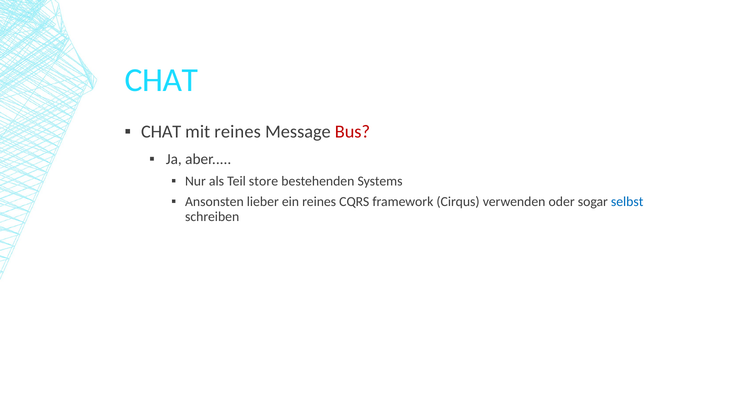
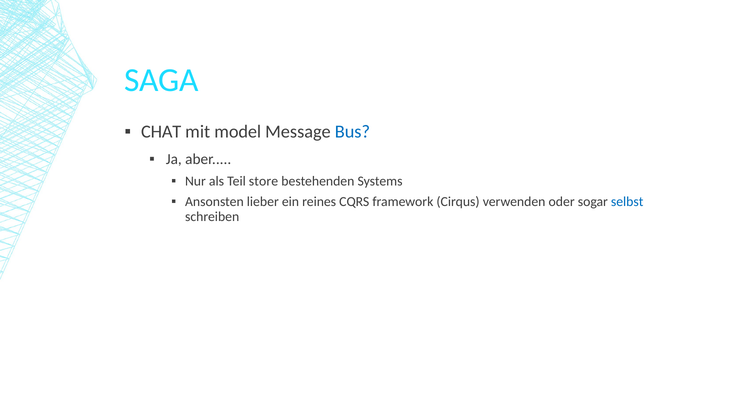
CHAT at (161, 80): CHAT -> SAGA
mit reines: reines -> model
Bus colour: red -> blue
